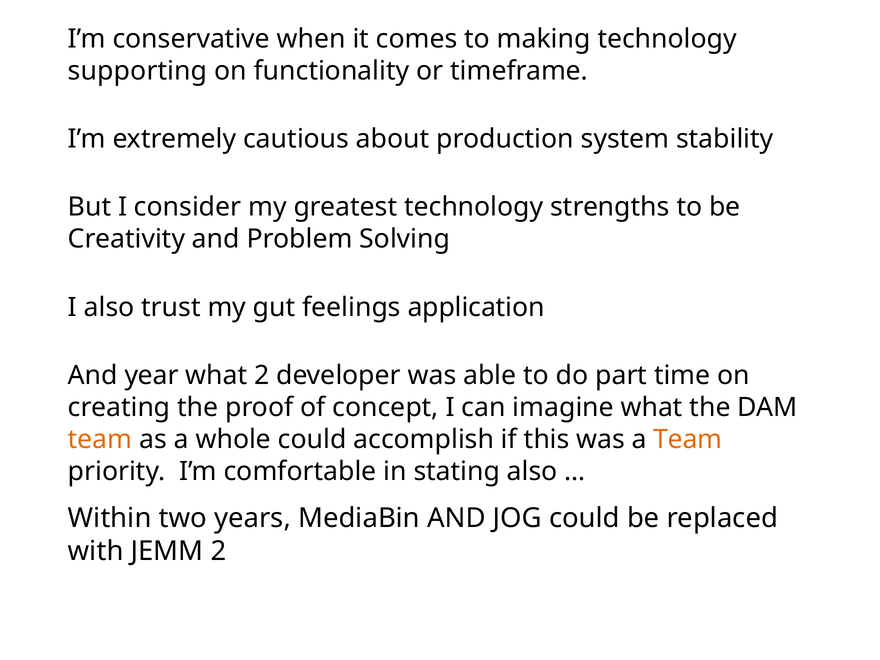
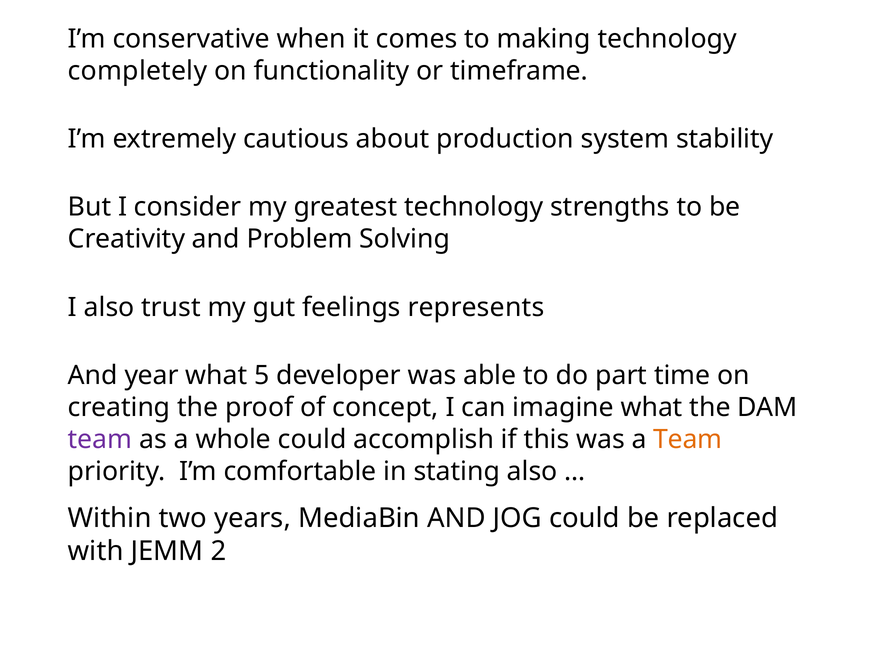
supporting: supporting -> completely
application: application -> represents
what 2: 2 -> 5
team at (100, 439) colour: orange -> purple
